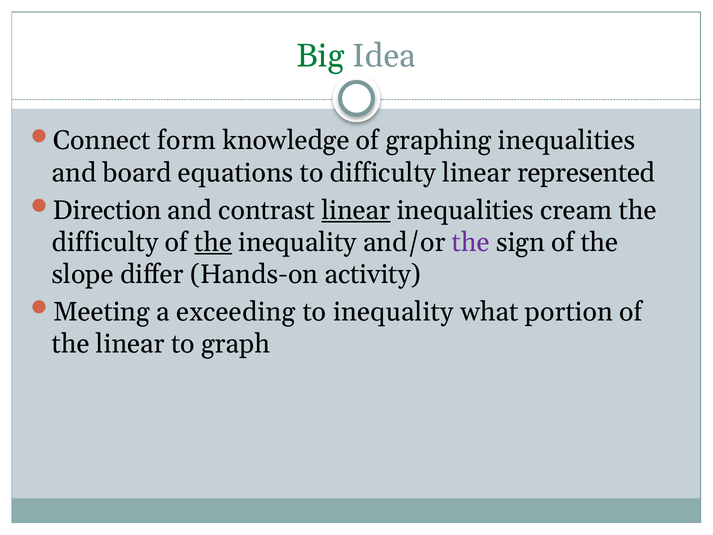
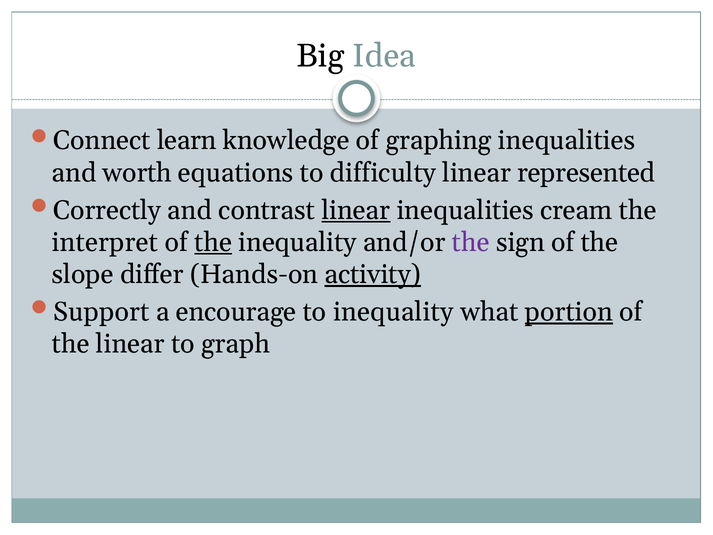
Big colour: green -> black
form: form -> learn
board: board -> worth
Direction: Direction -> Correctly
difficulty at (105, 242): difficulty -> interpret
activity underline: none -> present
Meeting: Meeting -> Support
exceeding: exceeding -> encourage
portion underline: none -> present
